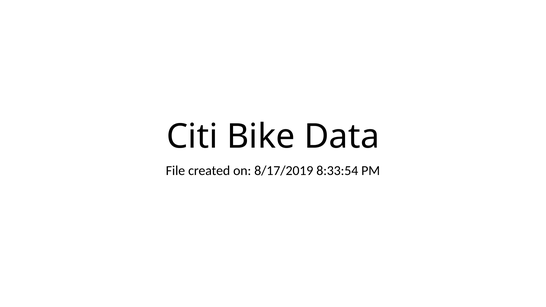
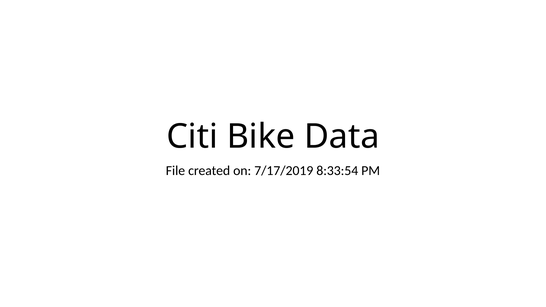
8/17/2019: 8/17/2019 -> 7/17/2019
